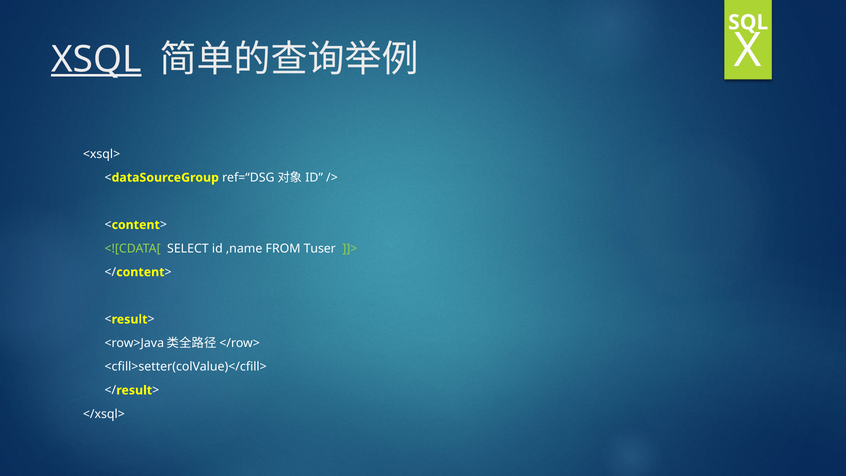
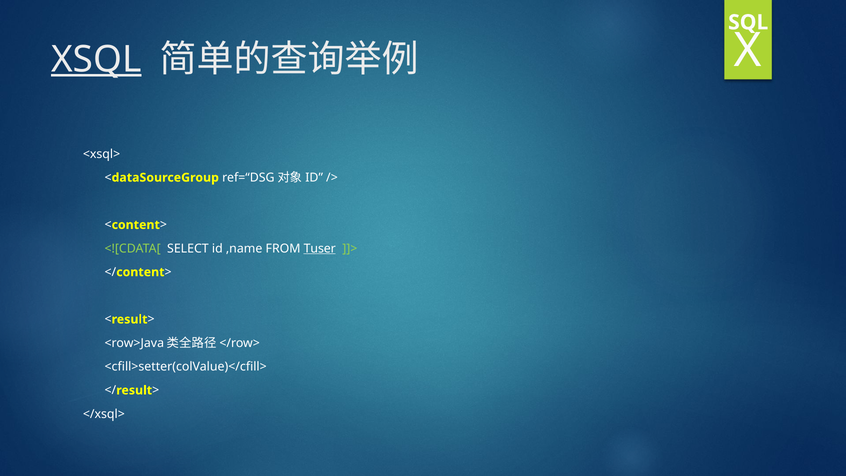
Tuser underline: none -> present
